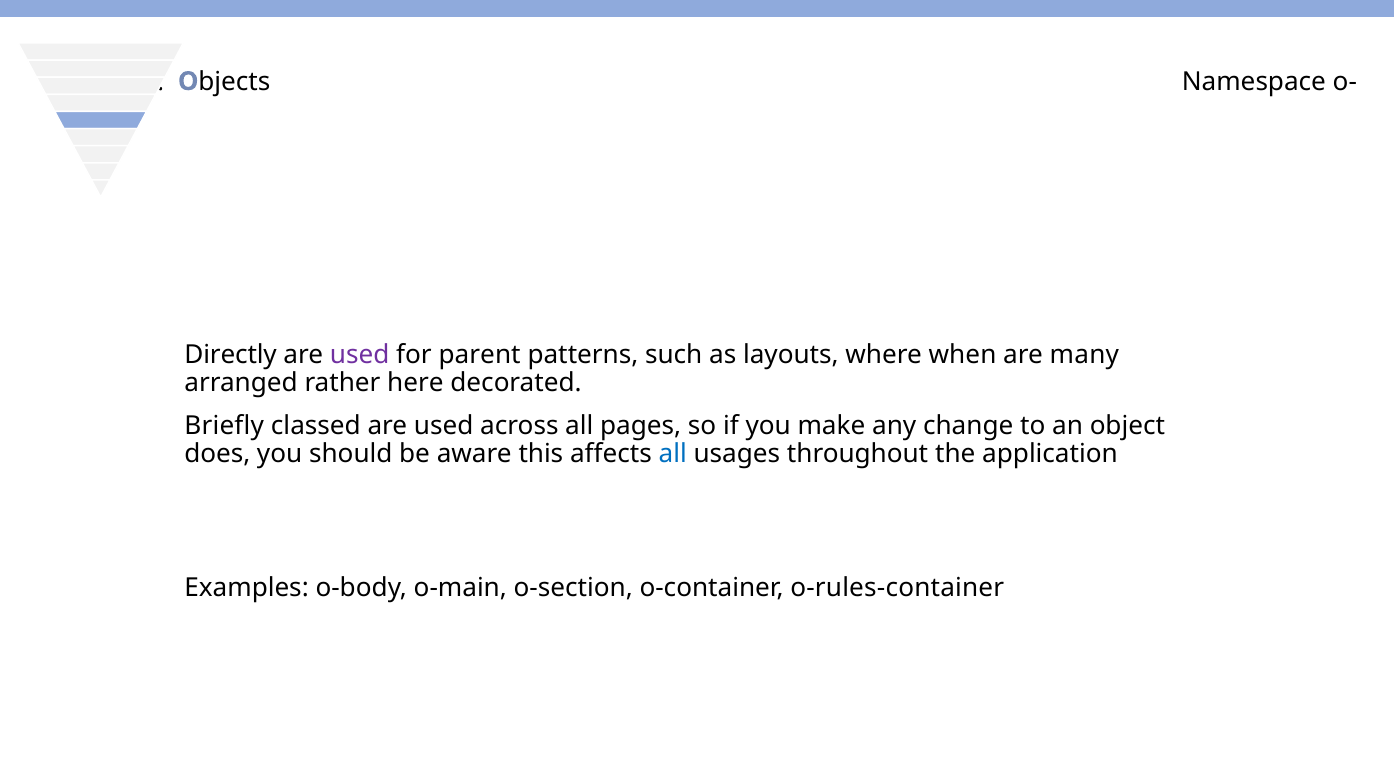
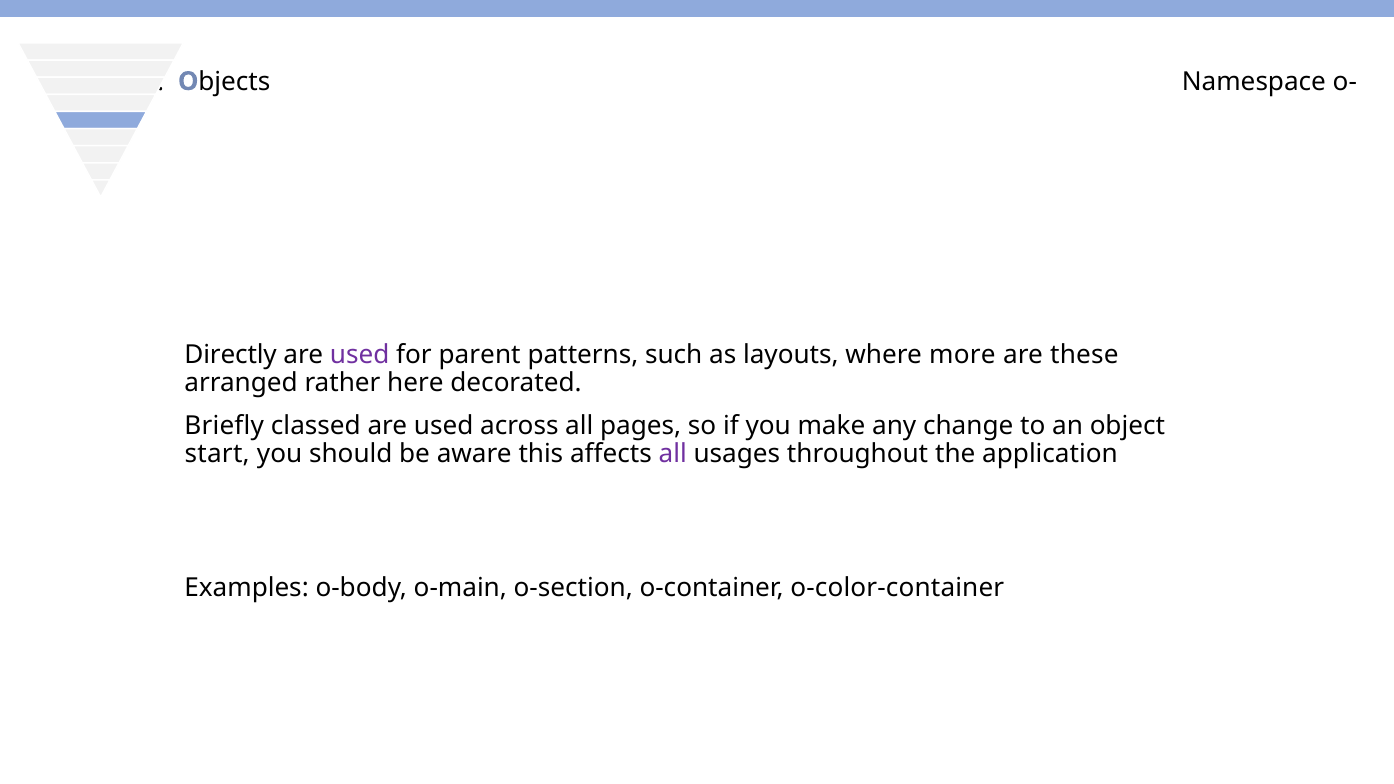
when: when -> more
many: many -> these
does: does -> start
all at (673, 454) colour: blue -> purple
o-rules-container: o-rules-container -> o-color-container
